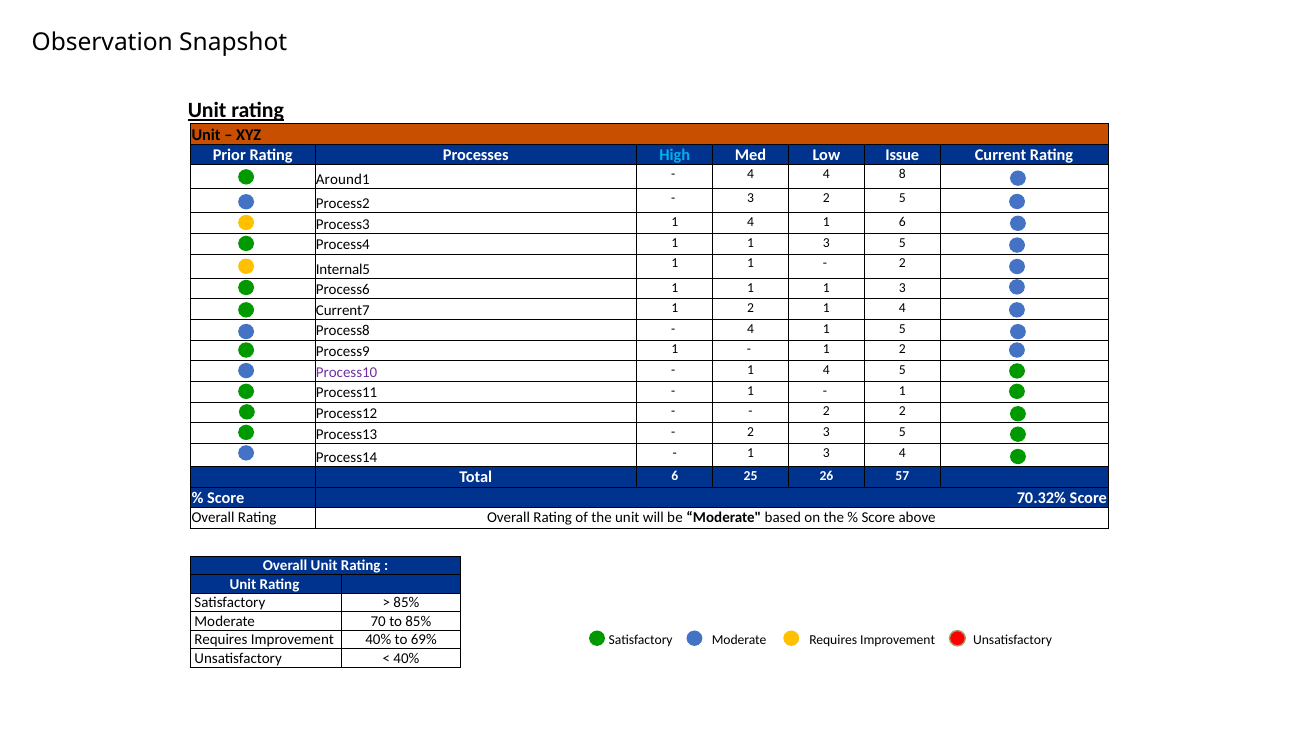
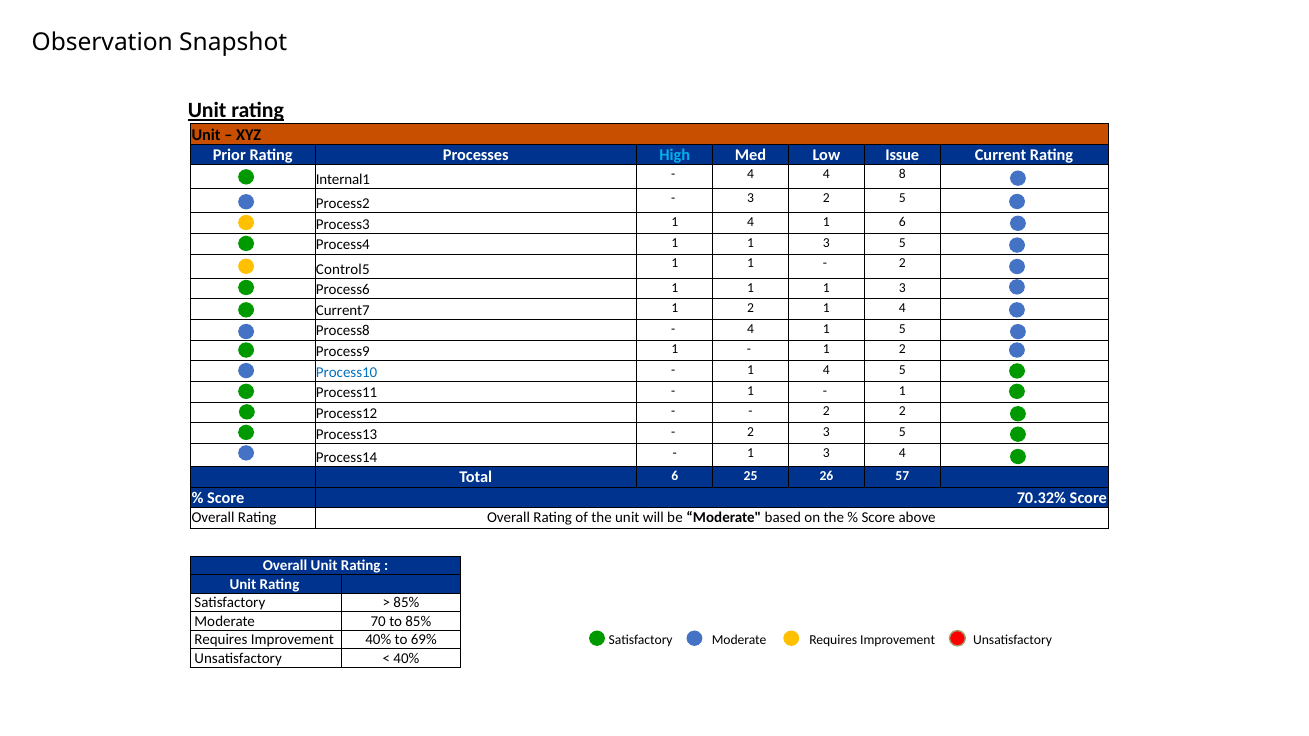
Around1: Around1 -> Internal1
Internal5: Internal5 -> Control5
Process10 colour: purple -> blue
